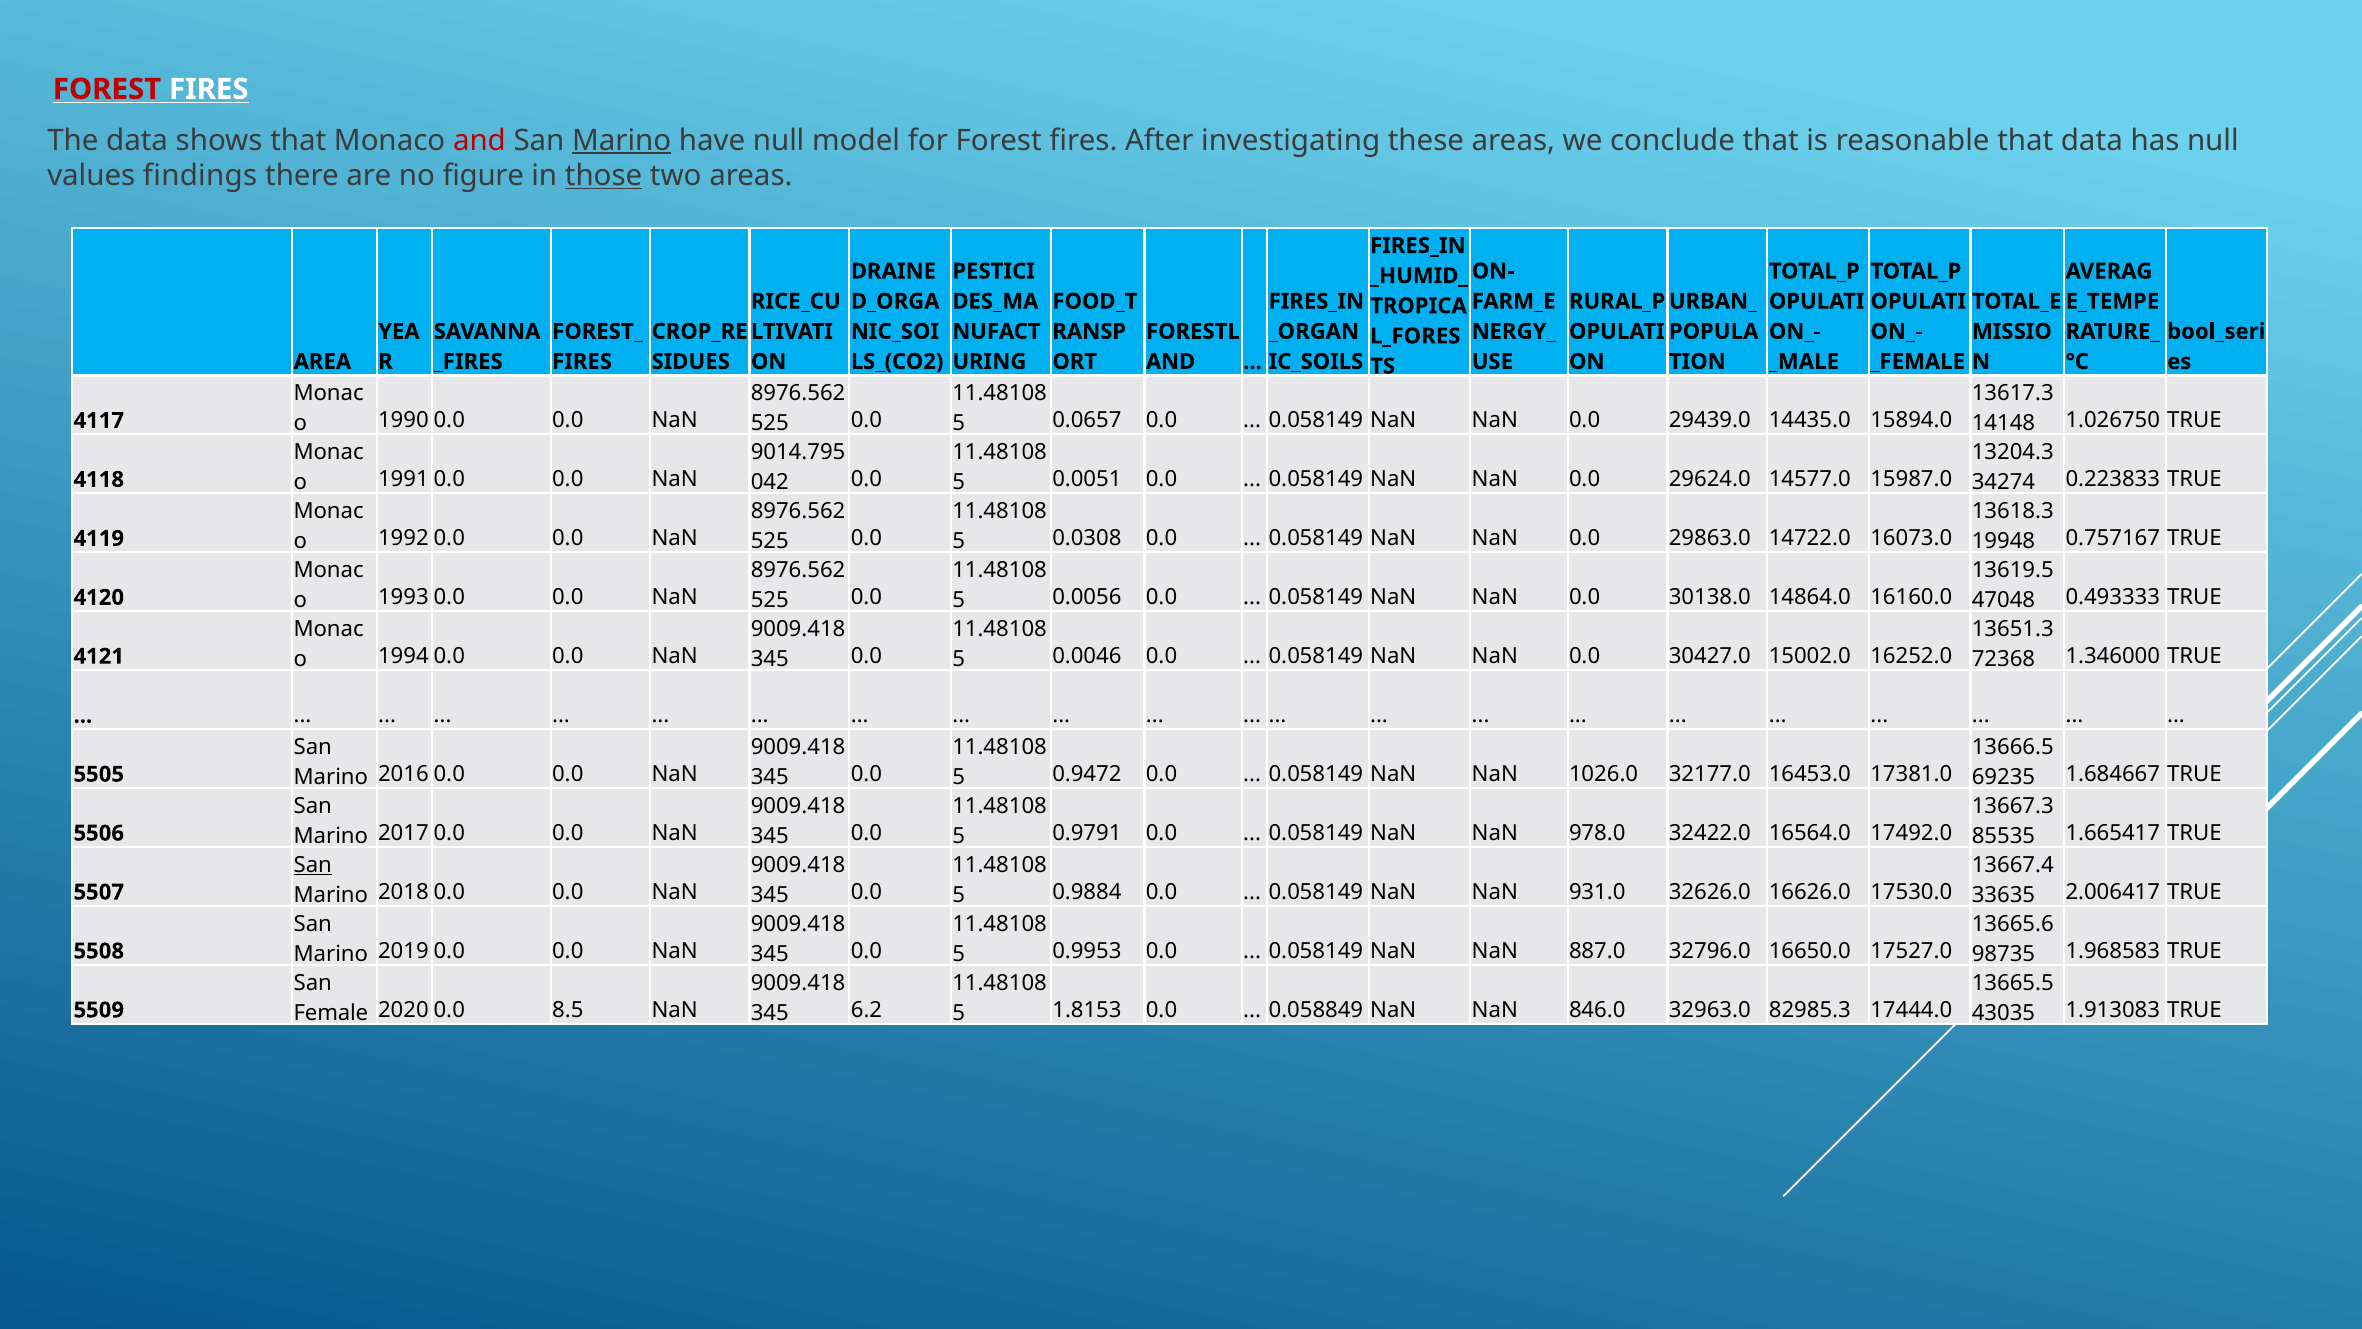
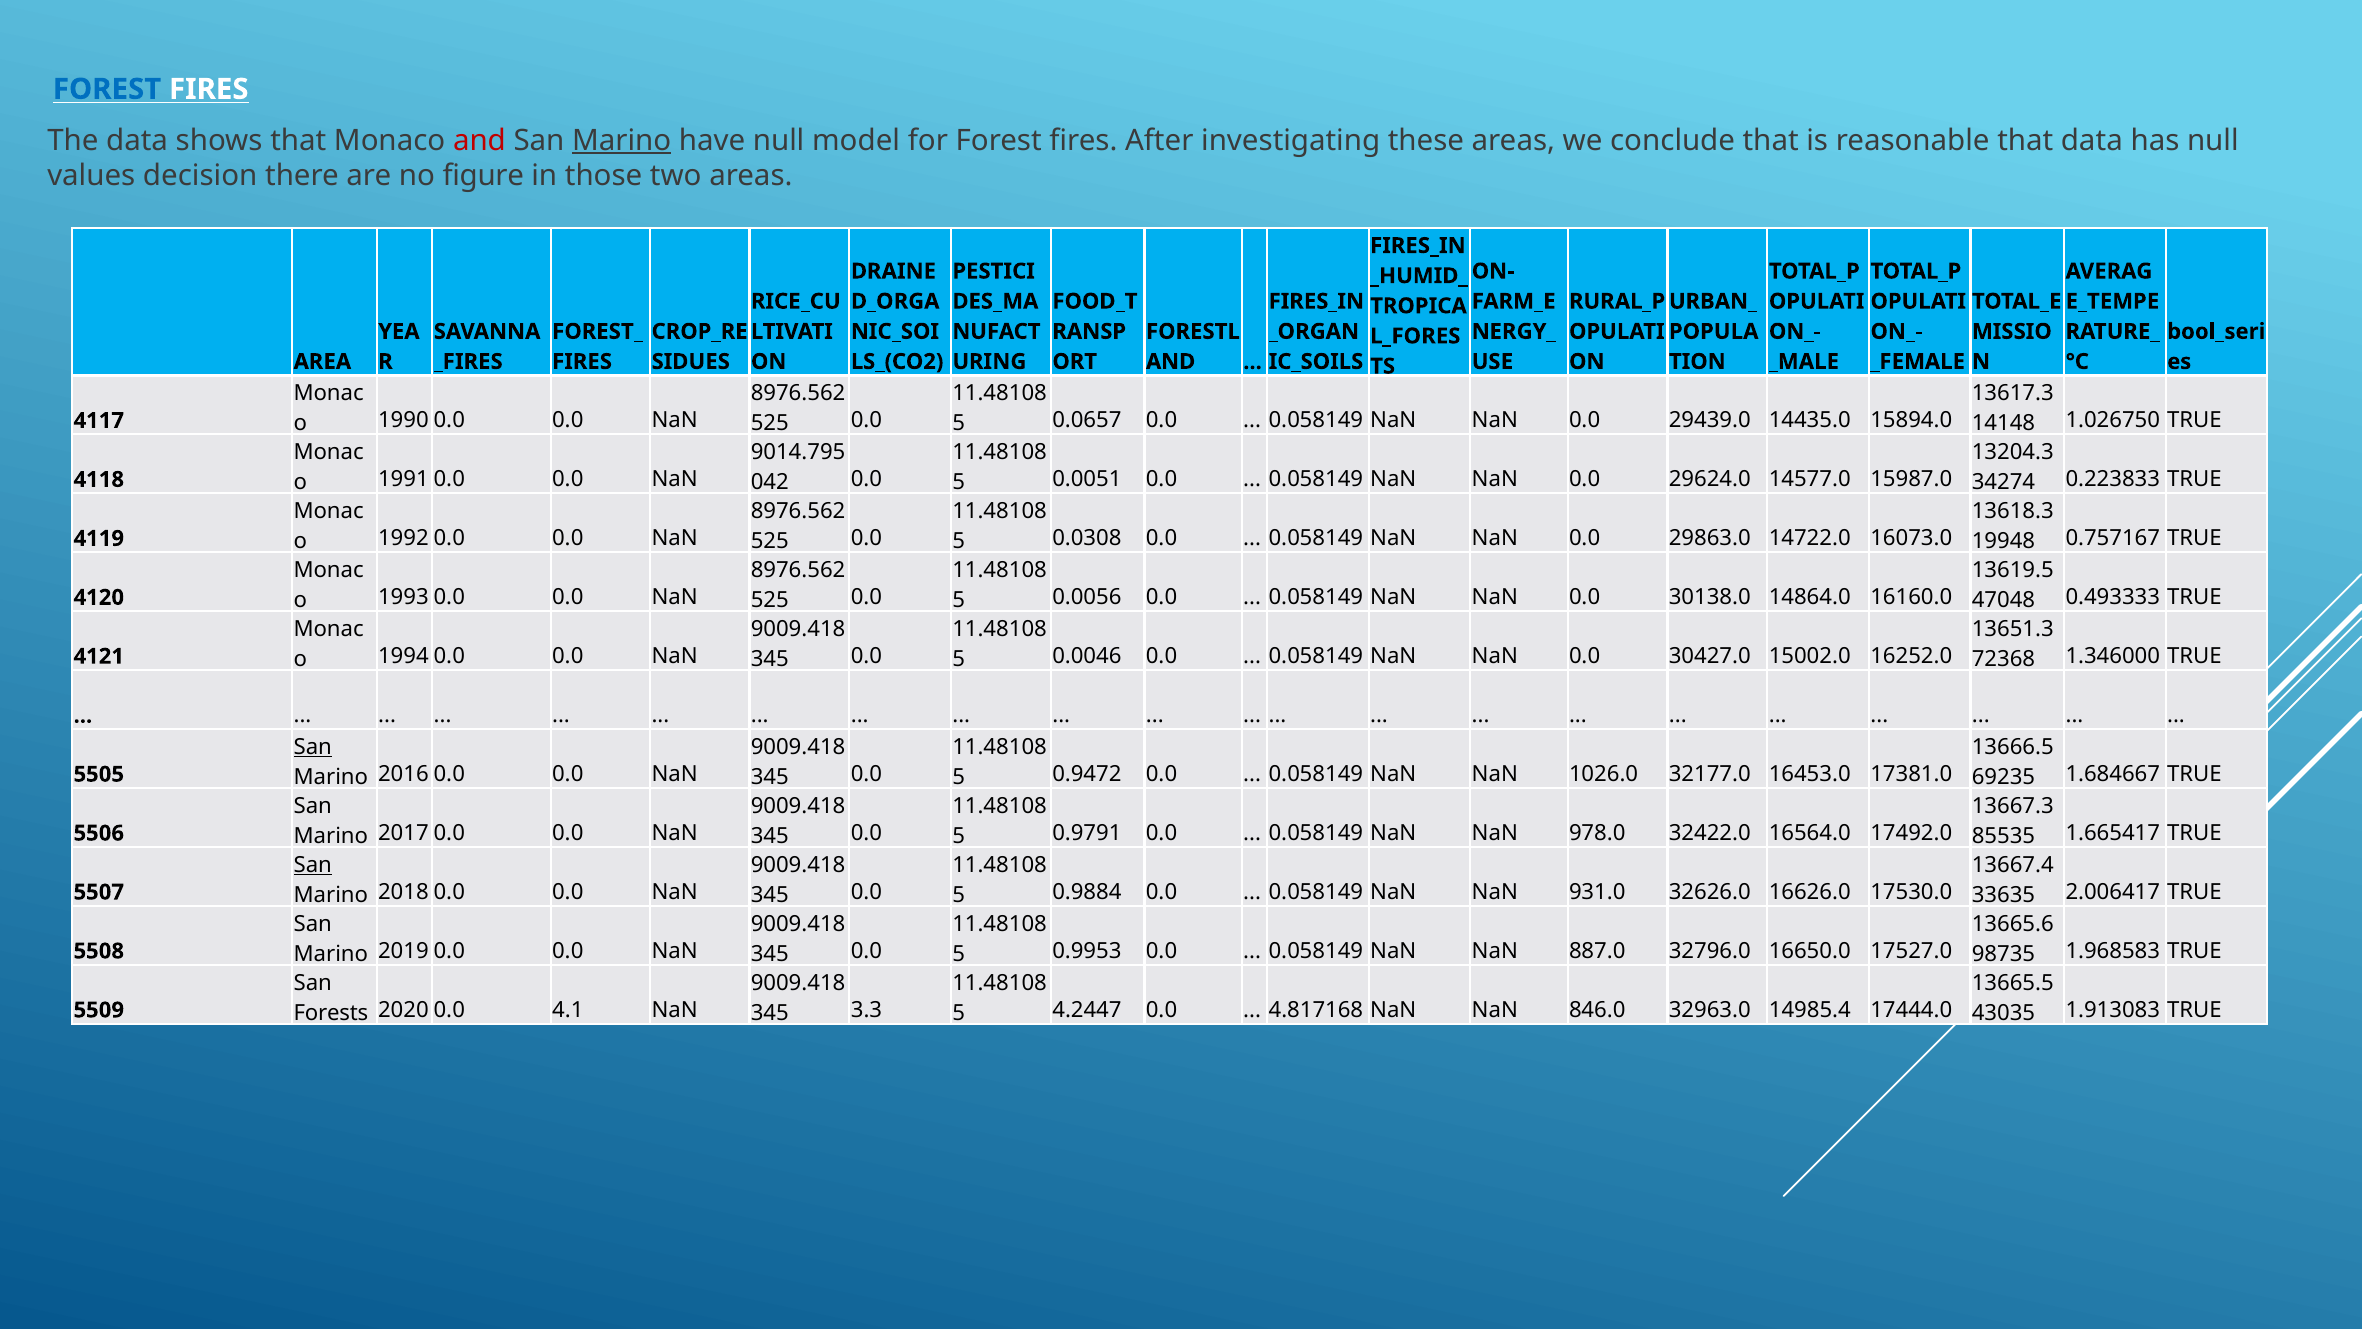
FOREST at (107, 89) colour: red -> blue
findings: findings -> decision
those underline: present -> none
San at (313, 747) underline: none -> present
Female: Female -> Forests
8.5: 8.5 -> 4.1
6.2: 6.2 -> 3.3
1.8153: 1.8153 -> 4.2447
0.058849: 0.058849 -> 4.817168
82985.3: 82985.3 -> 14985.4
